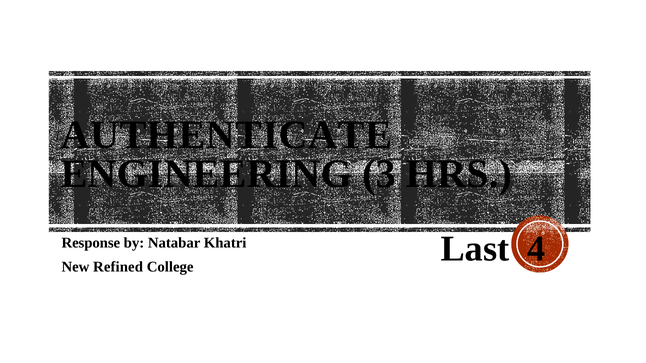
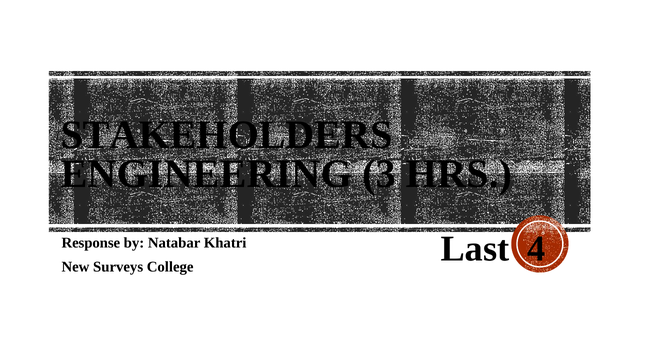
AUTHENTICATE: AUTHENTICATE -> STAKEHOLDERS
Refined: Refined -> Surveys
